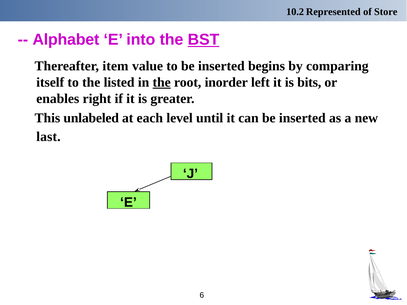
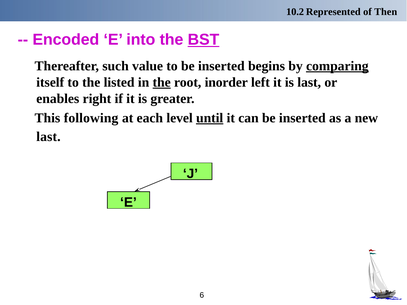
Store: Store -> Then
Alphabet: Alphabet -> Encoded
item: item -> such
comparing underline: none -> present
is bits: bits -> last
unlabeled: unlabeled -> following
until underline: none -> present
